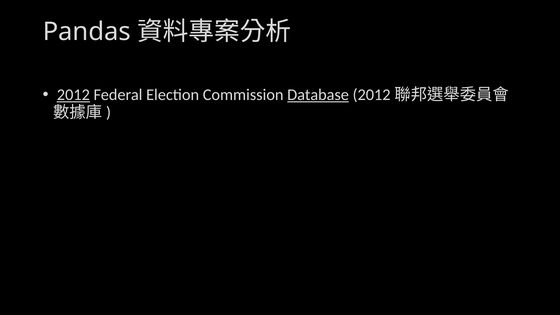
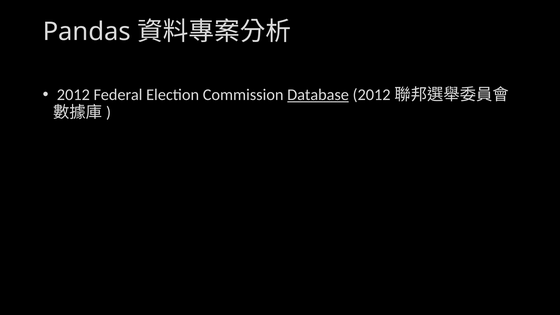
2012 underline: present -> none
